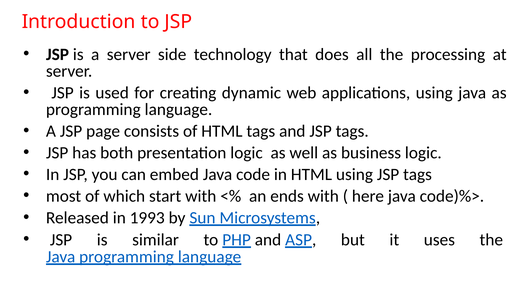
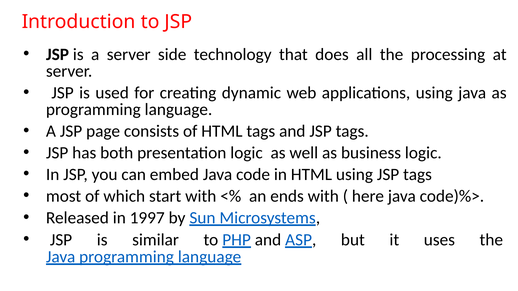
1993: 1993 -> 1997
